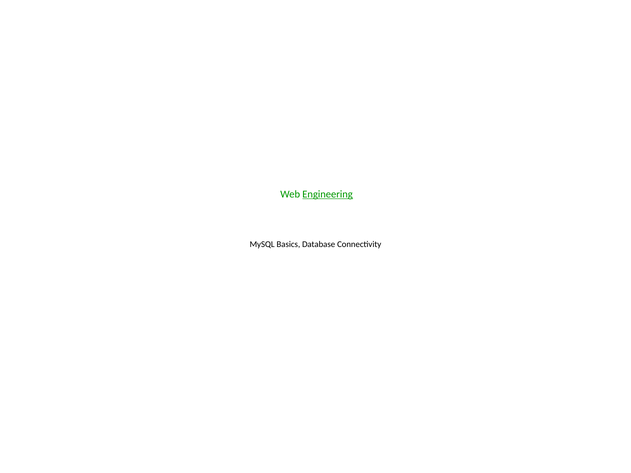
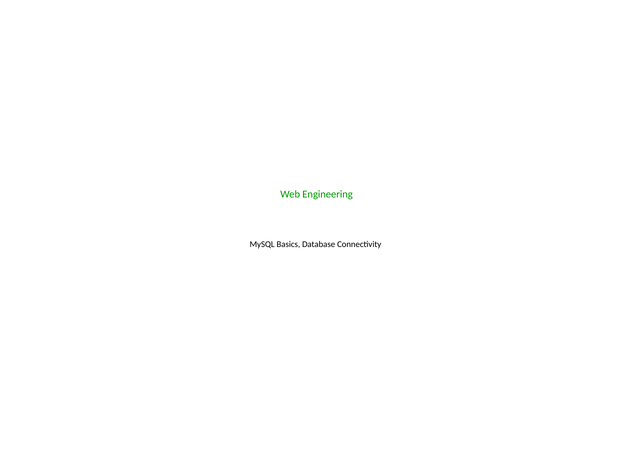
Engineering underline: present -> none
